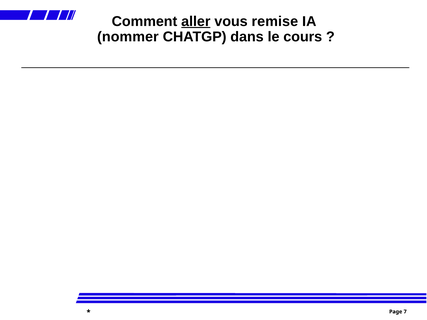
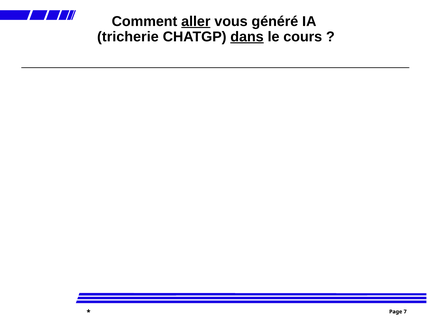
remise: remise -> généré
nommer: nommer -> tricherie
dans underline: none -> present
